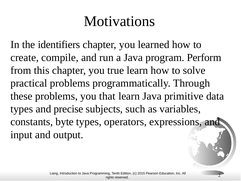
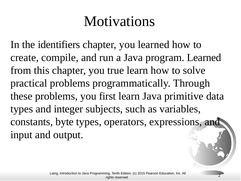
program Perform: Perform -> Learned
that: that -> first
precise: precise -> integer
